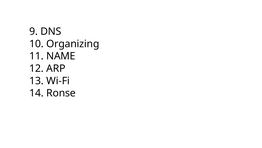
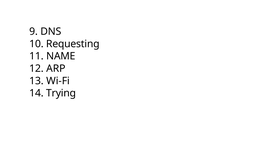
Organizing: Organizing -> Requesting
Ronse: Ronse -> Trying
